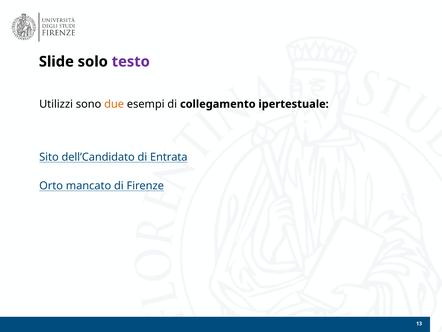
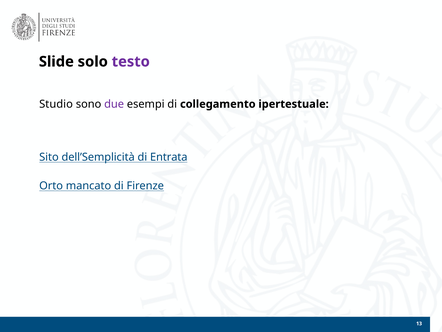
Utilizzi: Utilizzi -> Studio
due colour: orange -> purple
dell’Candidato: dell’Candidato -> dell’Semplicità
